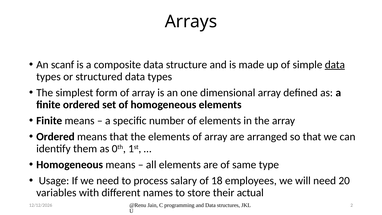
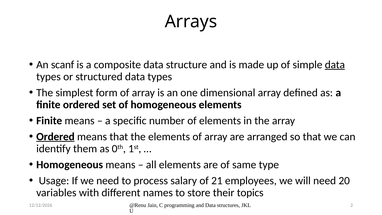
Ordered at (55, 137) underline: none -> present
18: 18 -> 21
actual: actual -> topics
